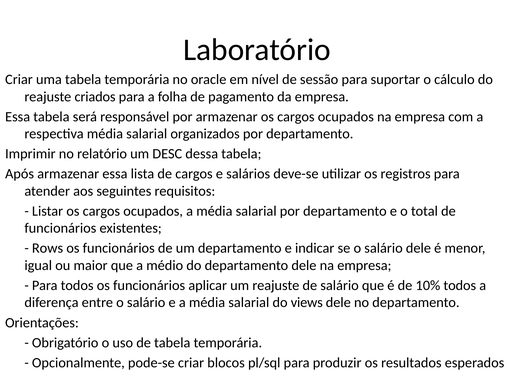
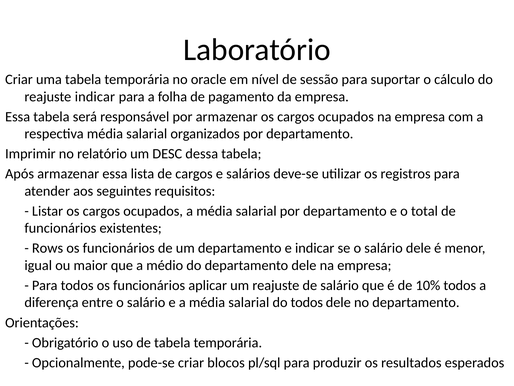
reajuste criados: criados -> indicar
do views: views -> todos
